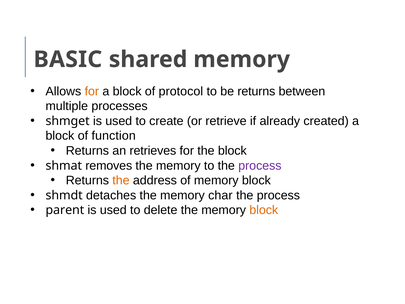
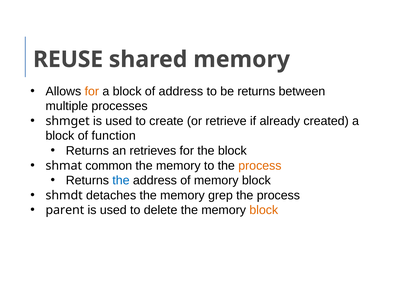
BASIC: BASIC -> REUSE
of protocol: protocol -> address
removes: removes -> common
process at (260, 165) colour: purple -> orange
the at (121, 180) colour: orange -> blue
char: char -> grep
